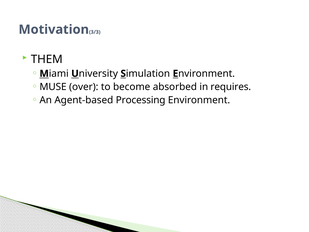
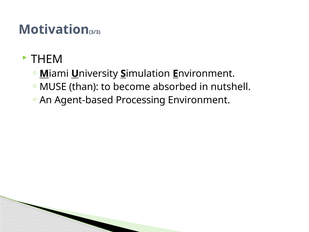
over: over -> than
requires: requires -> nutshell
